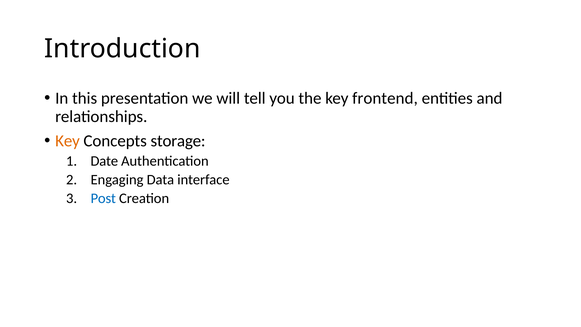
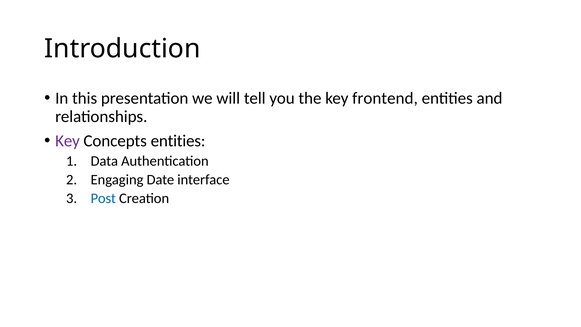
Key at (67, 141) colour: orange -> purple
Concepts storage: storage -> entities
Date: Date -> Data
Data: Data -> Date
